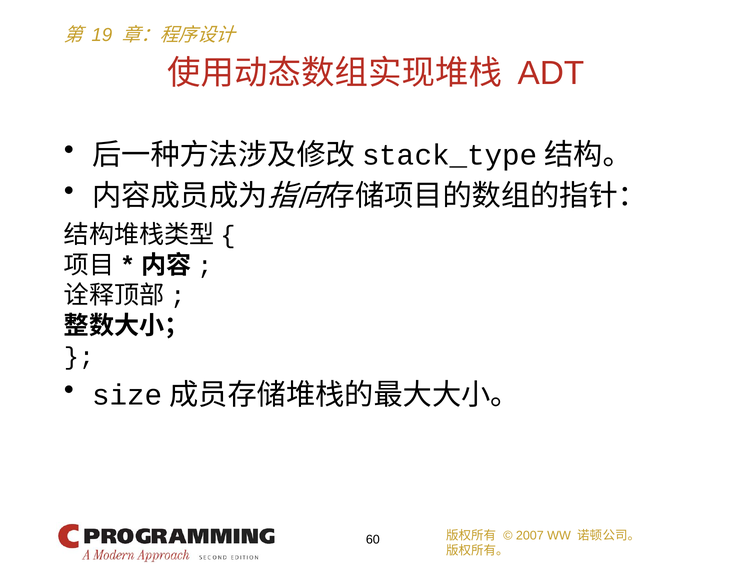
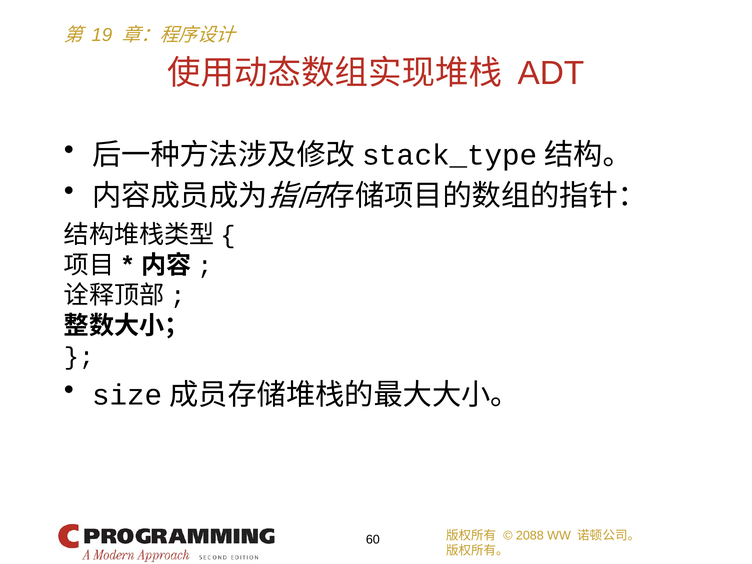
2007: 2007 -> 2088
